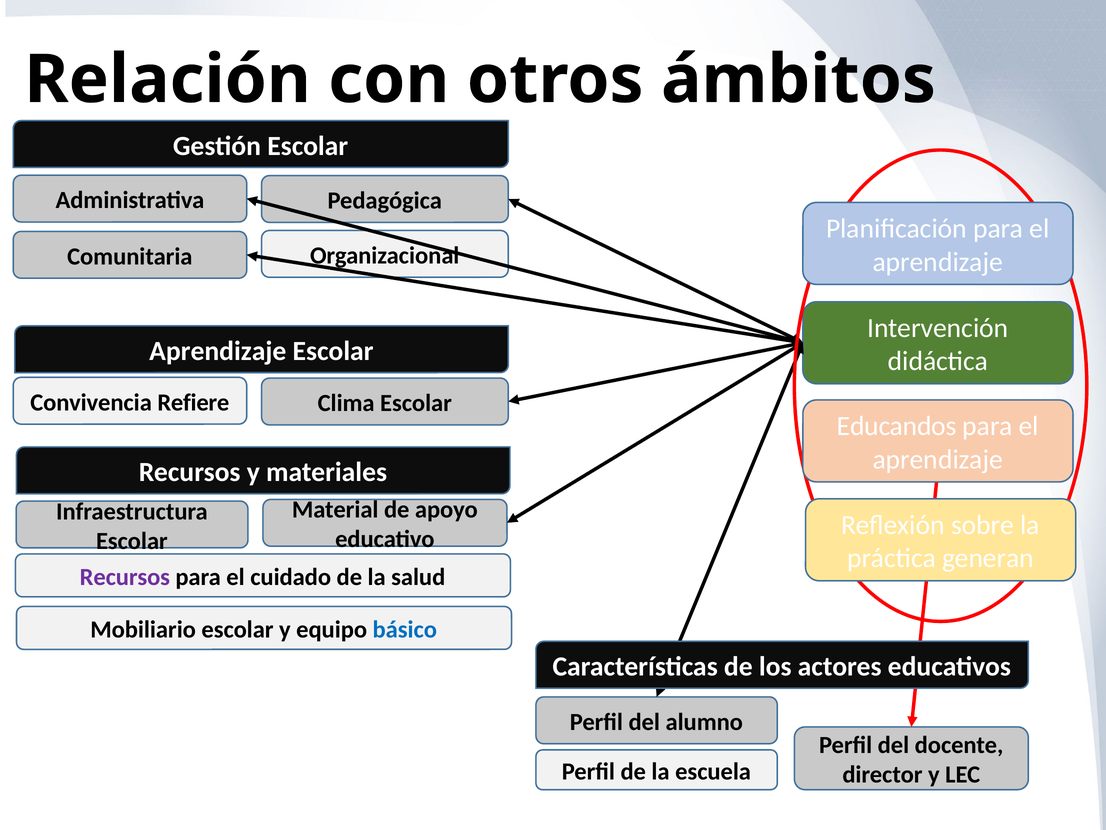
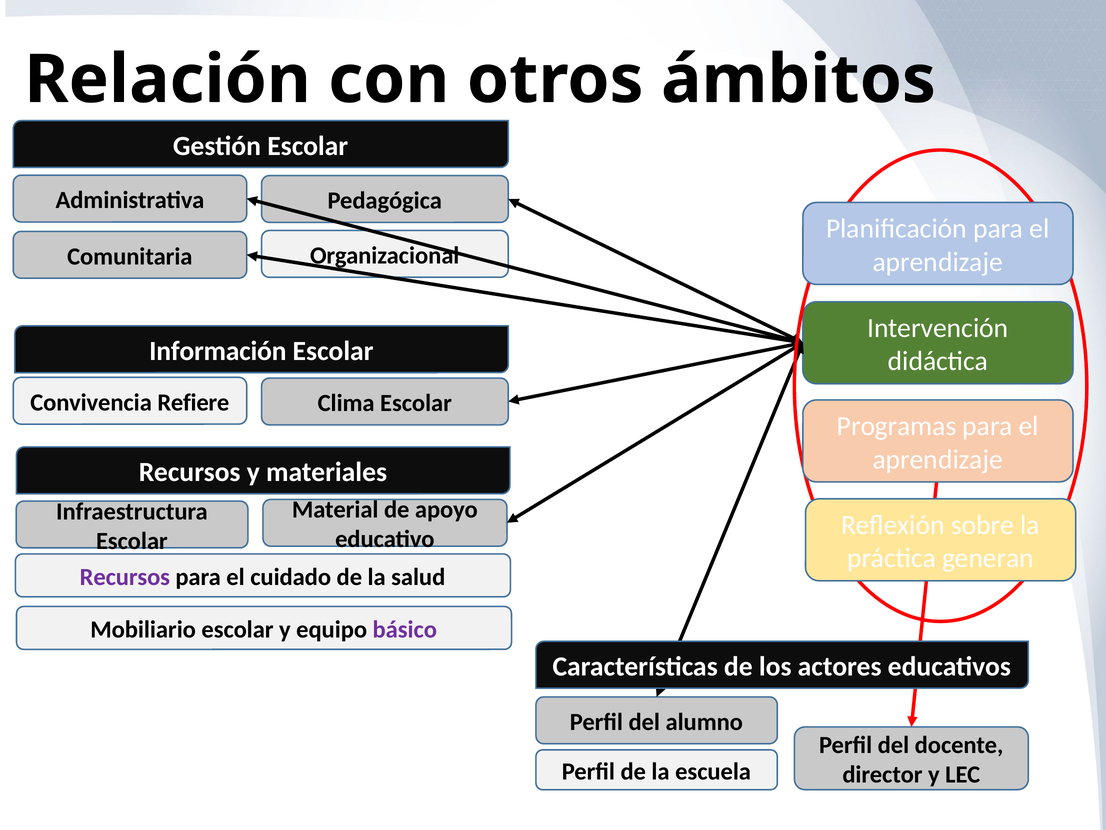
Aprendizaje at (218, 351): Aprendizaje -> Información
Educandos: Educandos -> Programas
básico colour: blue -> purple
